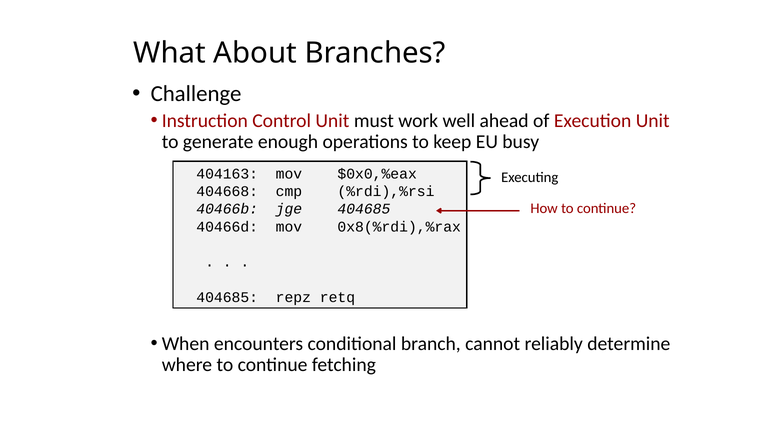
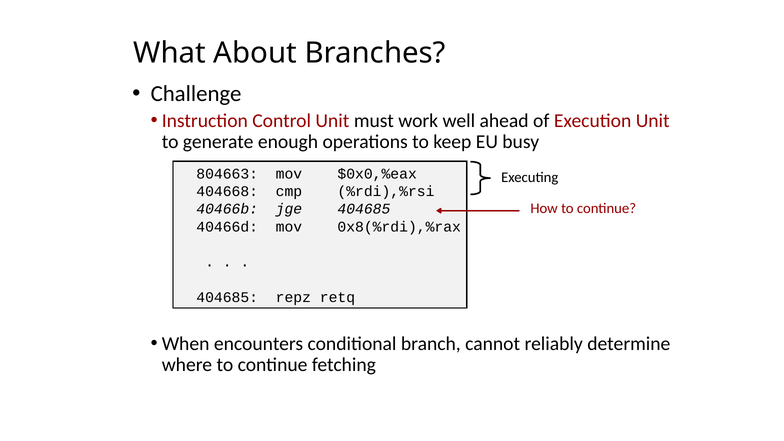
404163: 404163 -> 804663
